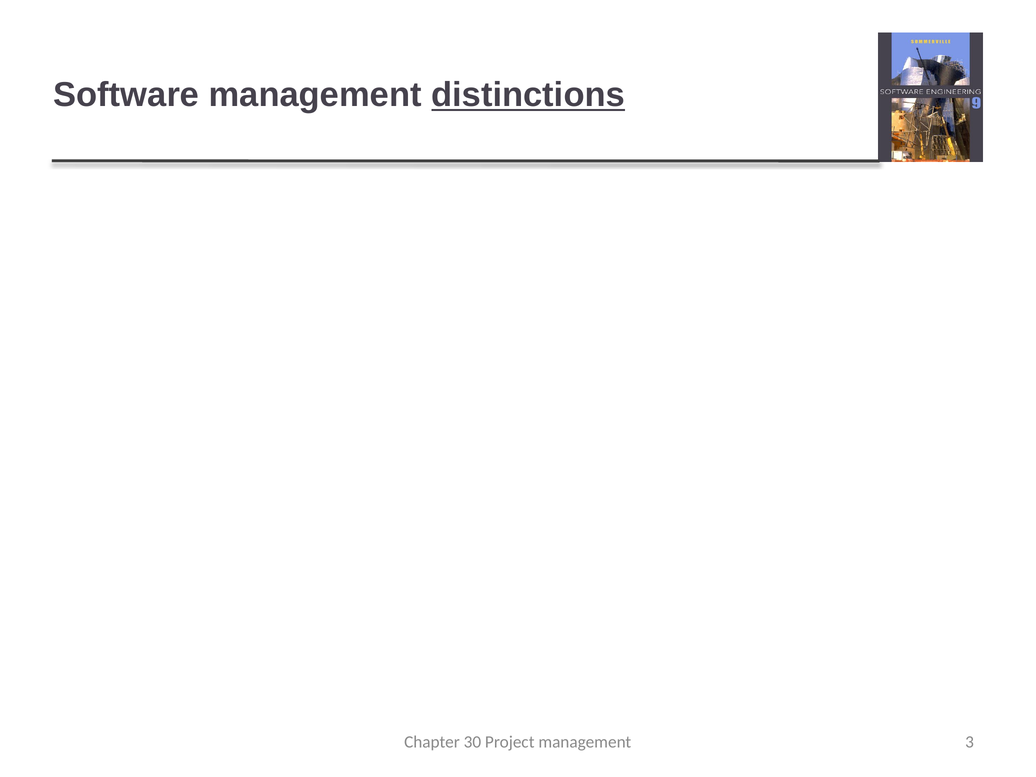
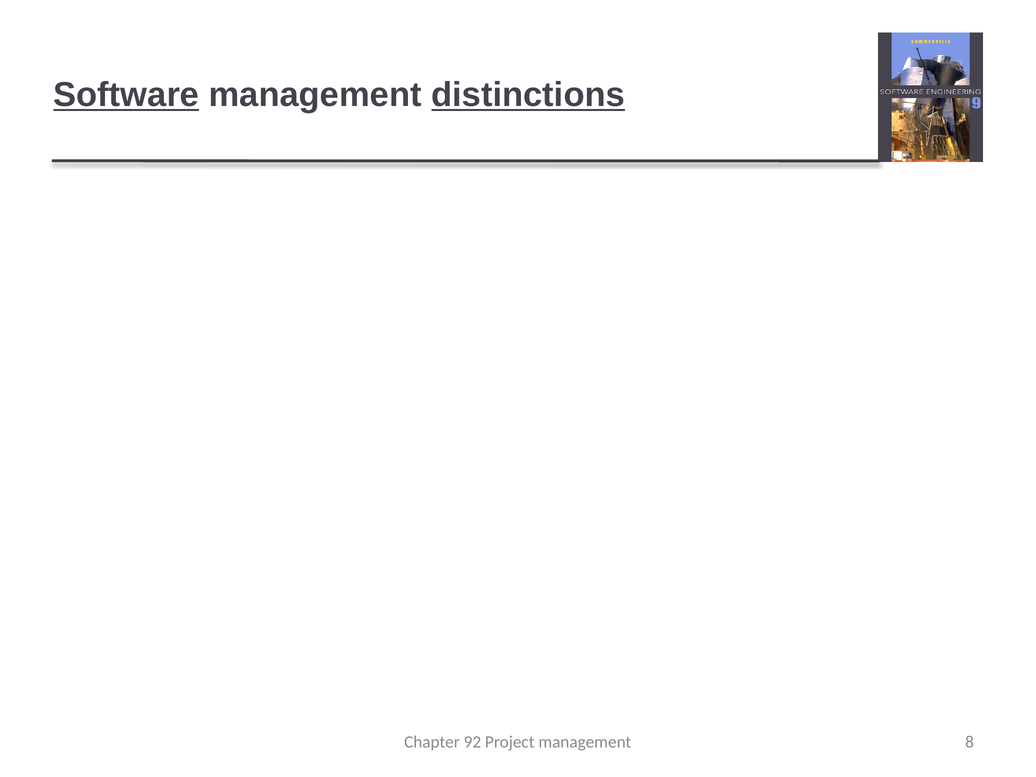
Software at (126, 95) underline: none -> present
30: 30 -> 92
3: 3 -> 8
